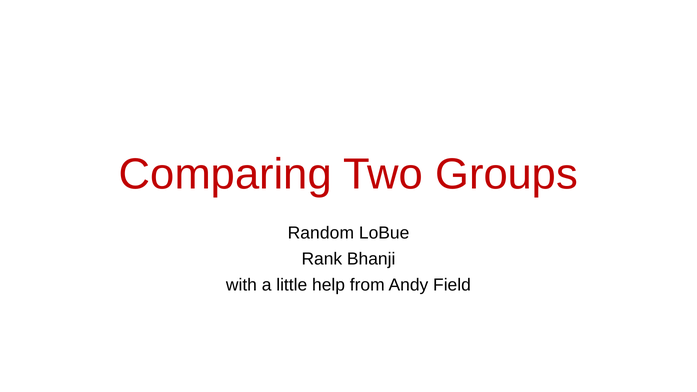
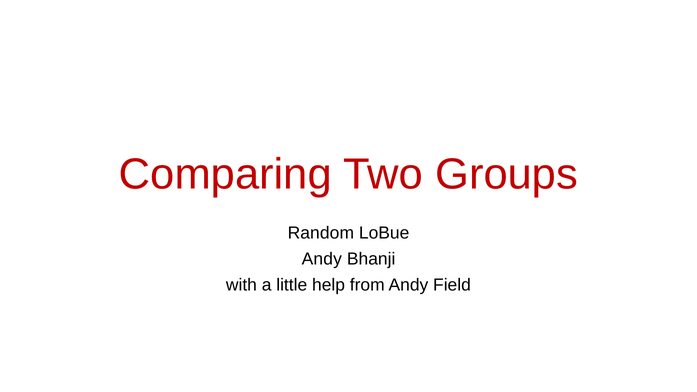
Rank at (322, 259): Rank -> Andy
